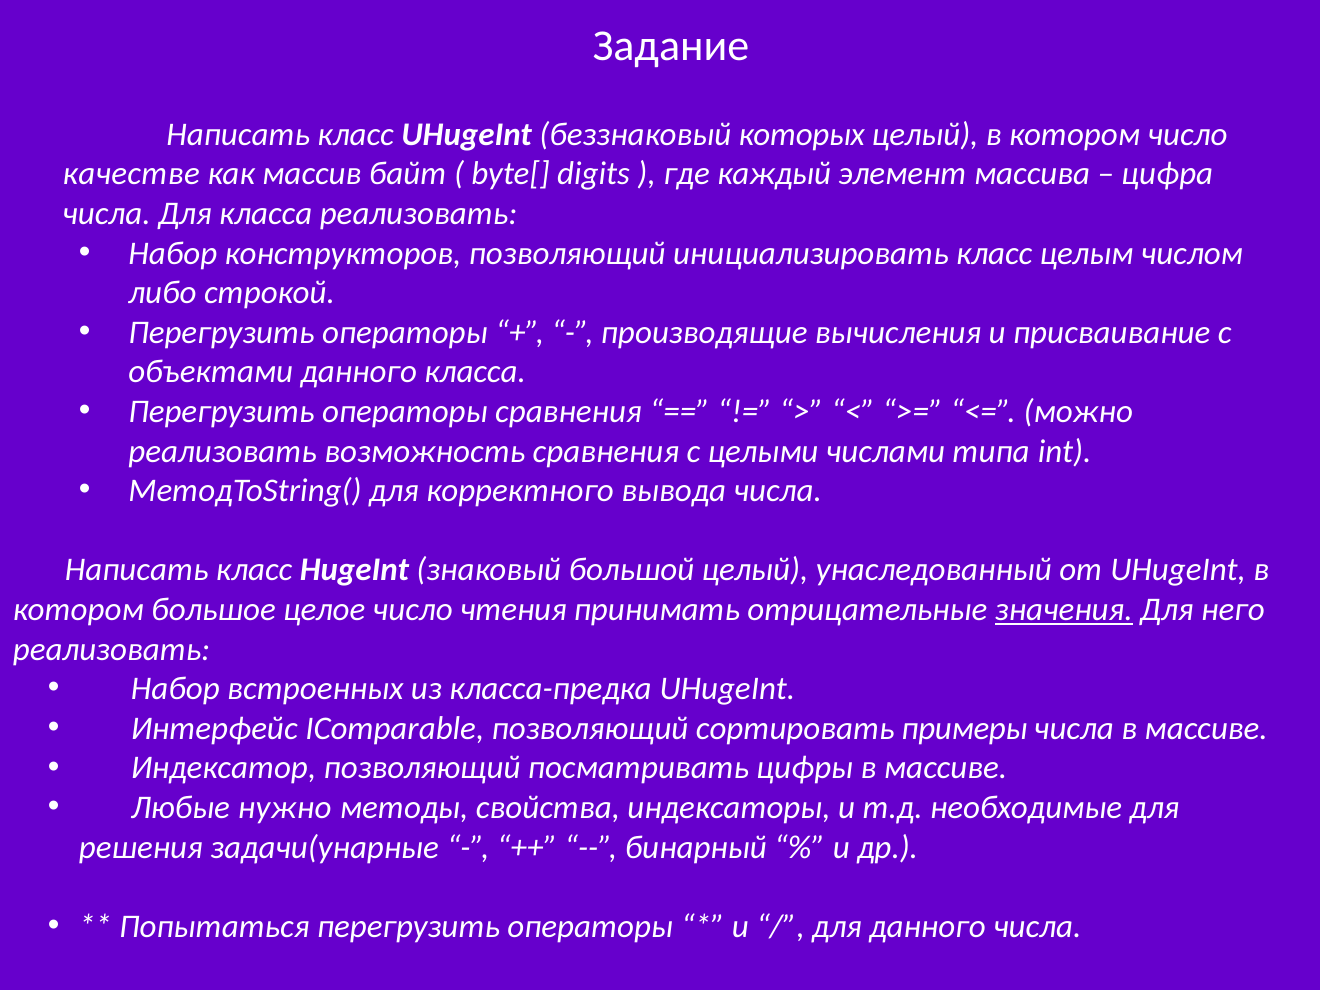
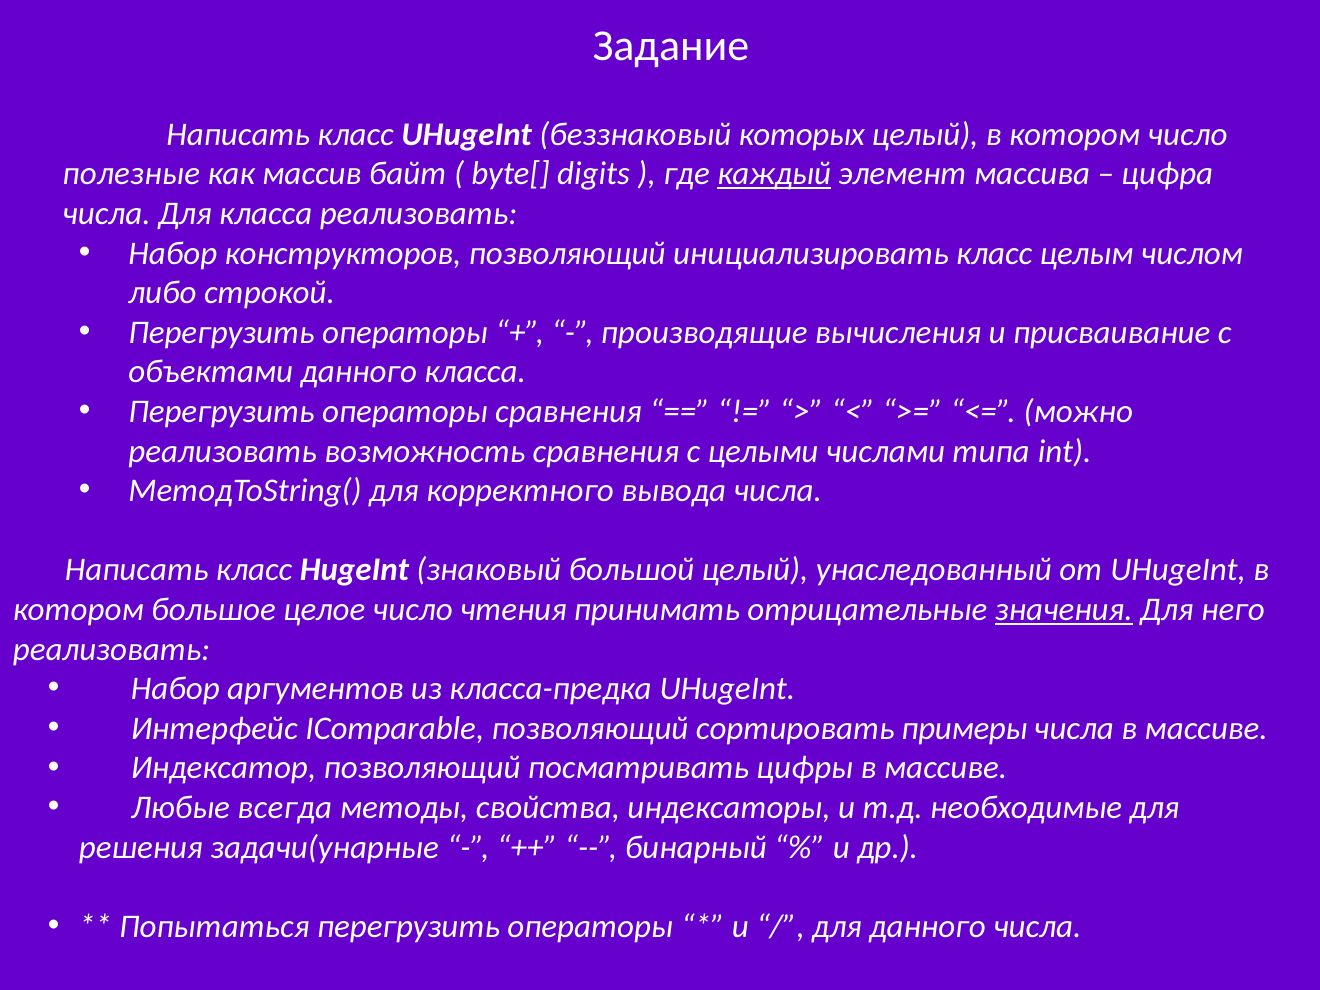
качестве: качестве -> полезные
каждый underline: none -> present
встроенных: встроенных -> аргументов
нужно: нужно -> всегда
